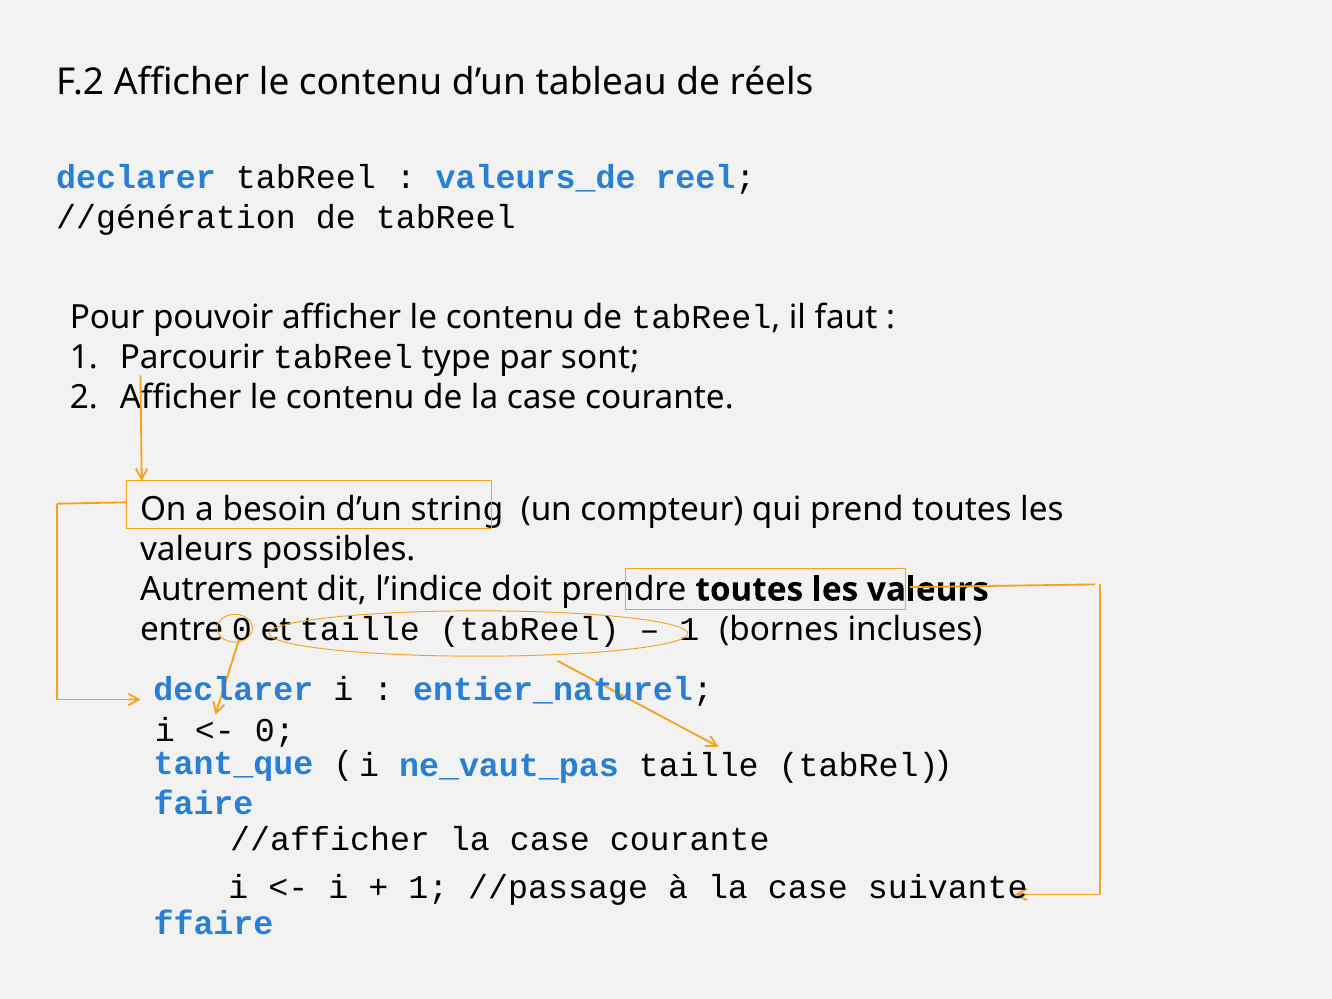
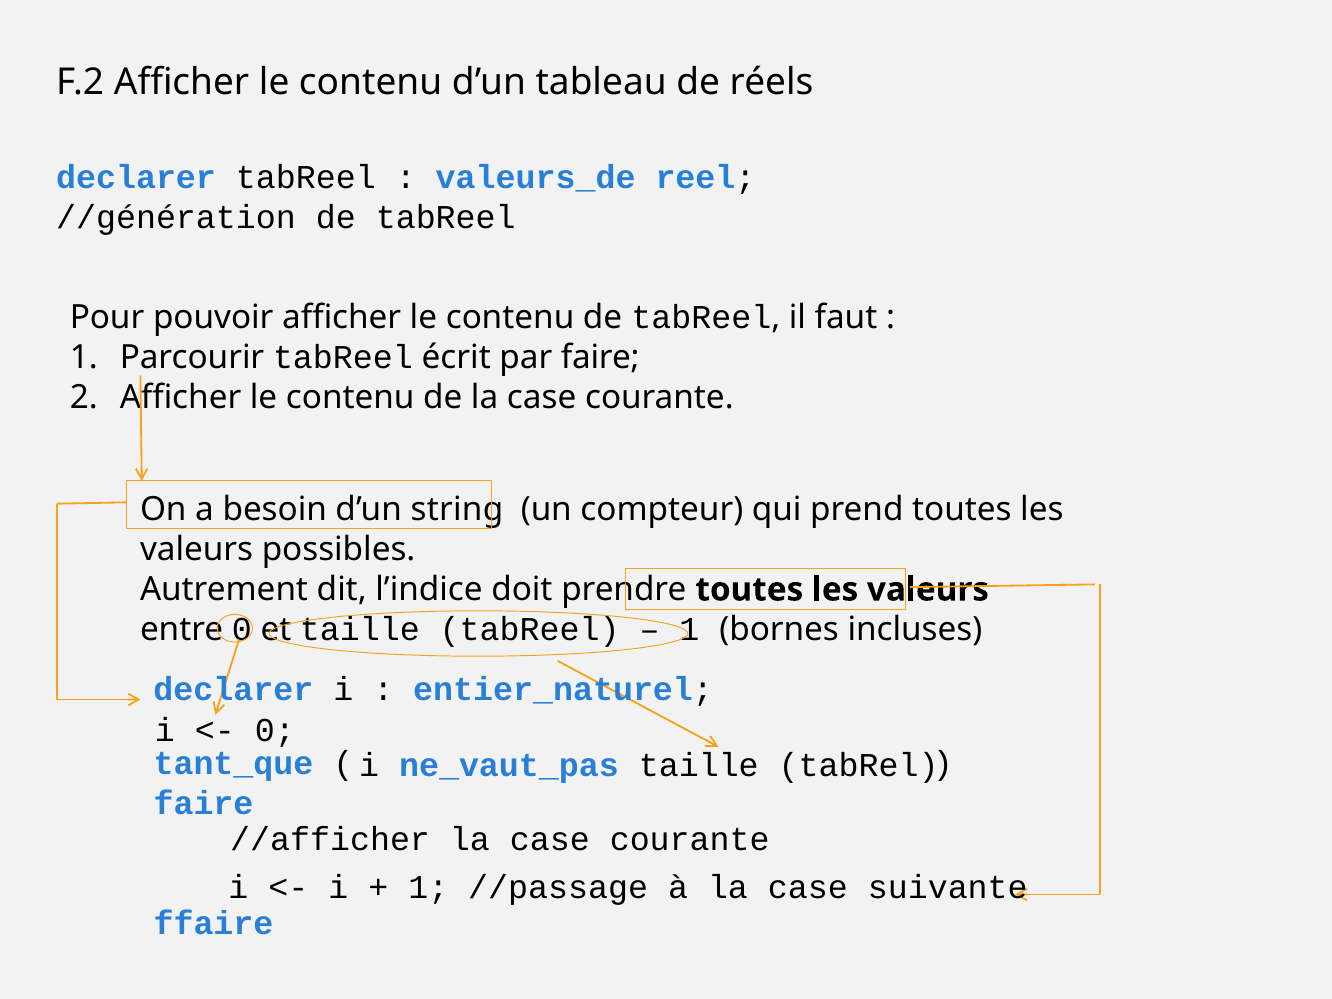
type: type -> écrit
par sont: sont -> faire
